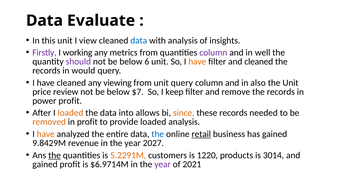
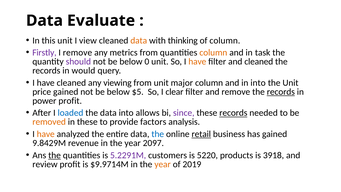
data at (139, 40) colour: blue -> orange
with analysis: analysis -> thinking
of insights: insights -> column
I working: working -> remove
column at (213, 53) colour: purple -> orange
well: well -> task
6: 6 -> 0
unit query: query -> major
in also: also -> into
price review: review -> gained
$7: $7 -> $5
keep: keep -> clear
records at (281, 92) underline: none -> present
loaded at (70, 113) colour: orange -> blue
since colour: orange -> purple
records at (233, 113) underline: none -> present
in profit: profit -> these
provide loaded: loaded -> factors
2027: 2027 -> 2097
5.2291M colour: orange -> purple
1220: 1220 -> 5220
3014: 3014 -> 3918
gained at (45, 164): gained -> review
$6.9714M: $6.9714M -> $9.9714M
year at (163, 164) colour: purple -> orange
2021: 2021 -> 2019
